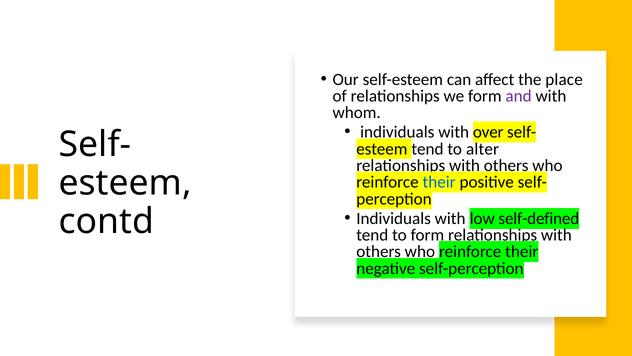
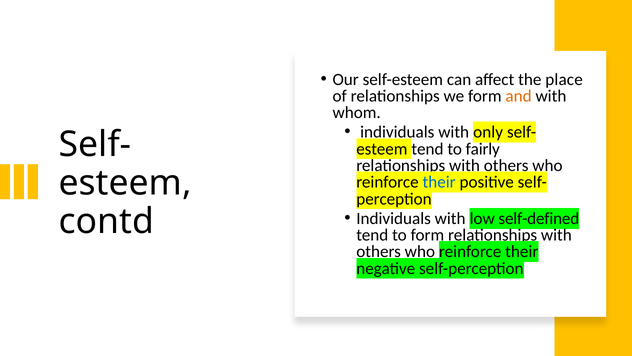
and colour: purple -> orange
over: over -> only
alter: alter -> fairly
